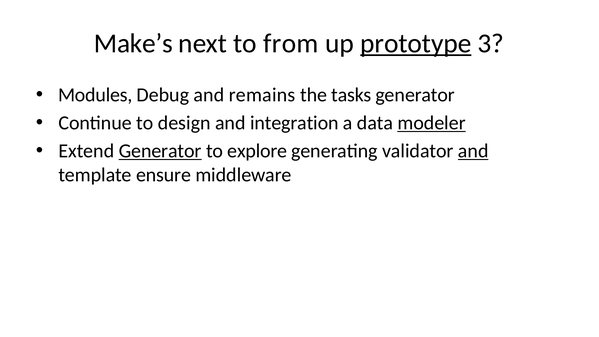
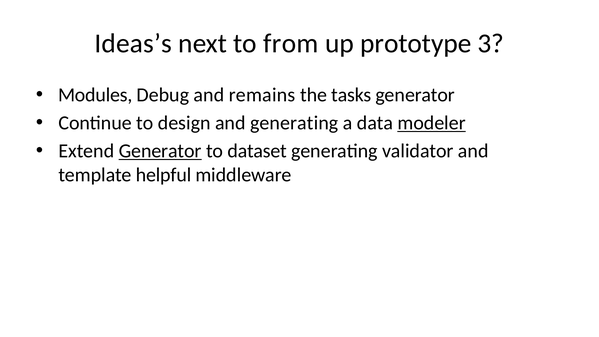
Make’s: Make’s -> Ideas’s
prototype underline: present -> none
and integration: integration -> generating
explore: explore -> dataset
and at (473, 151) underline: present -> none
ensure: ensure -> helpful
